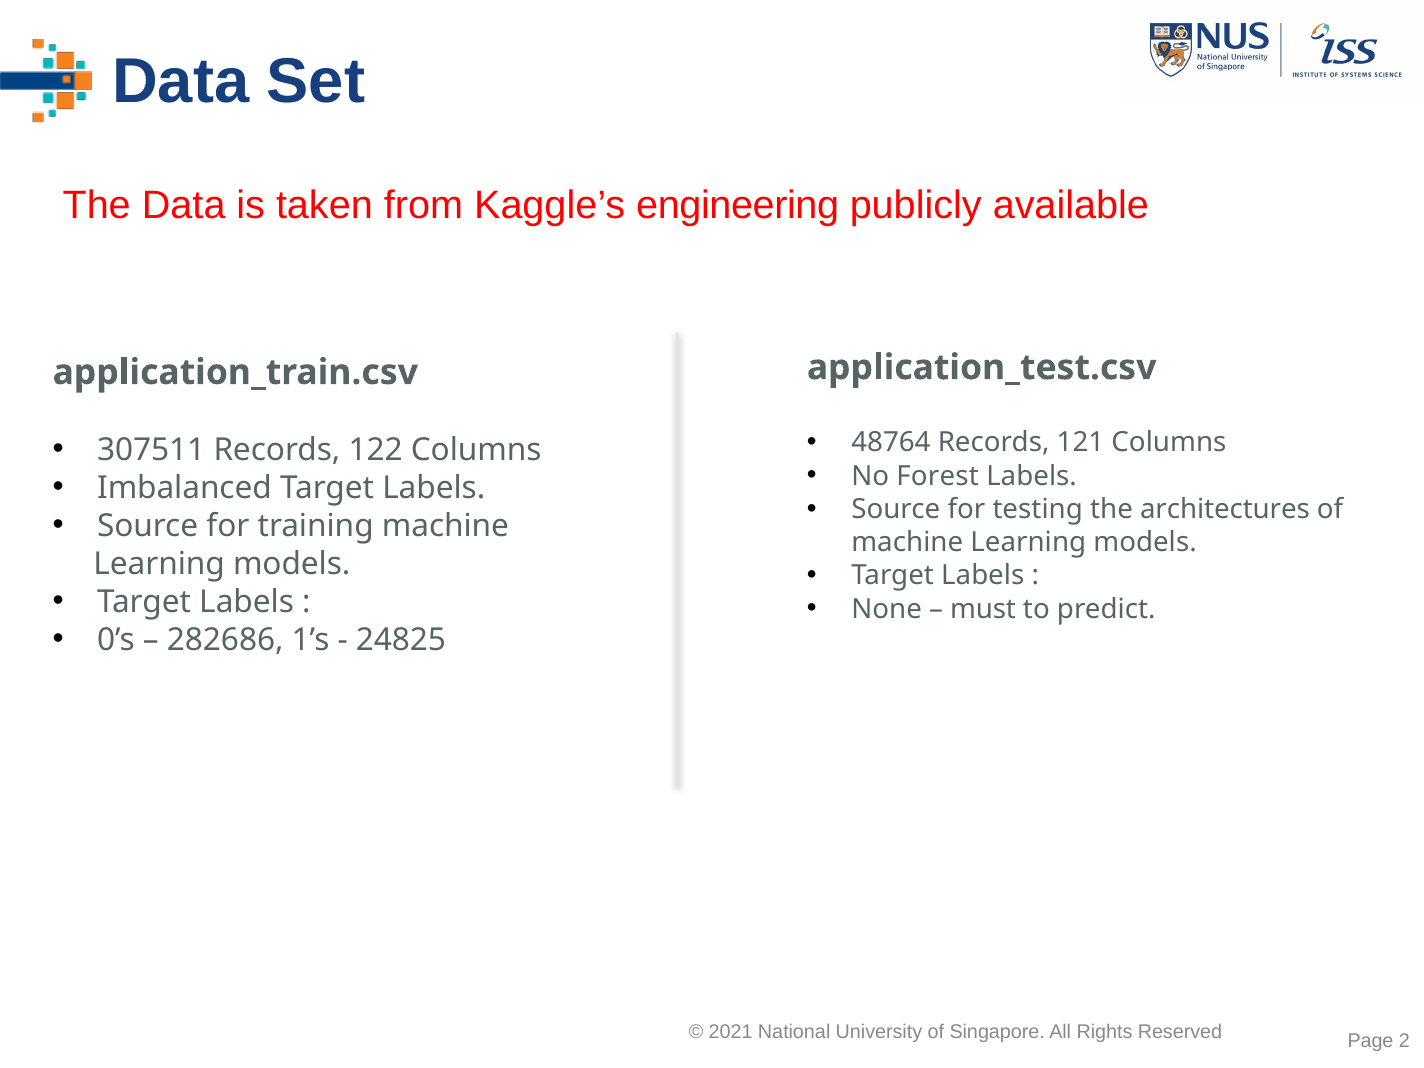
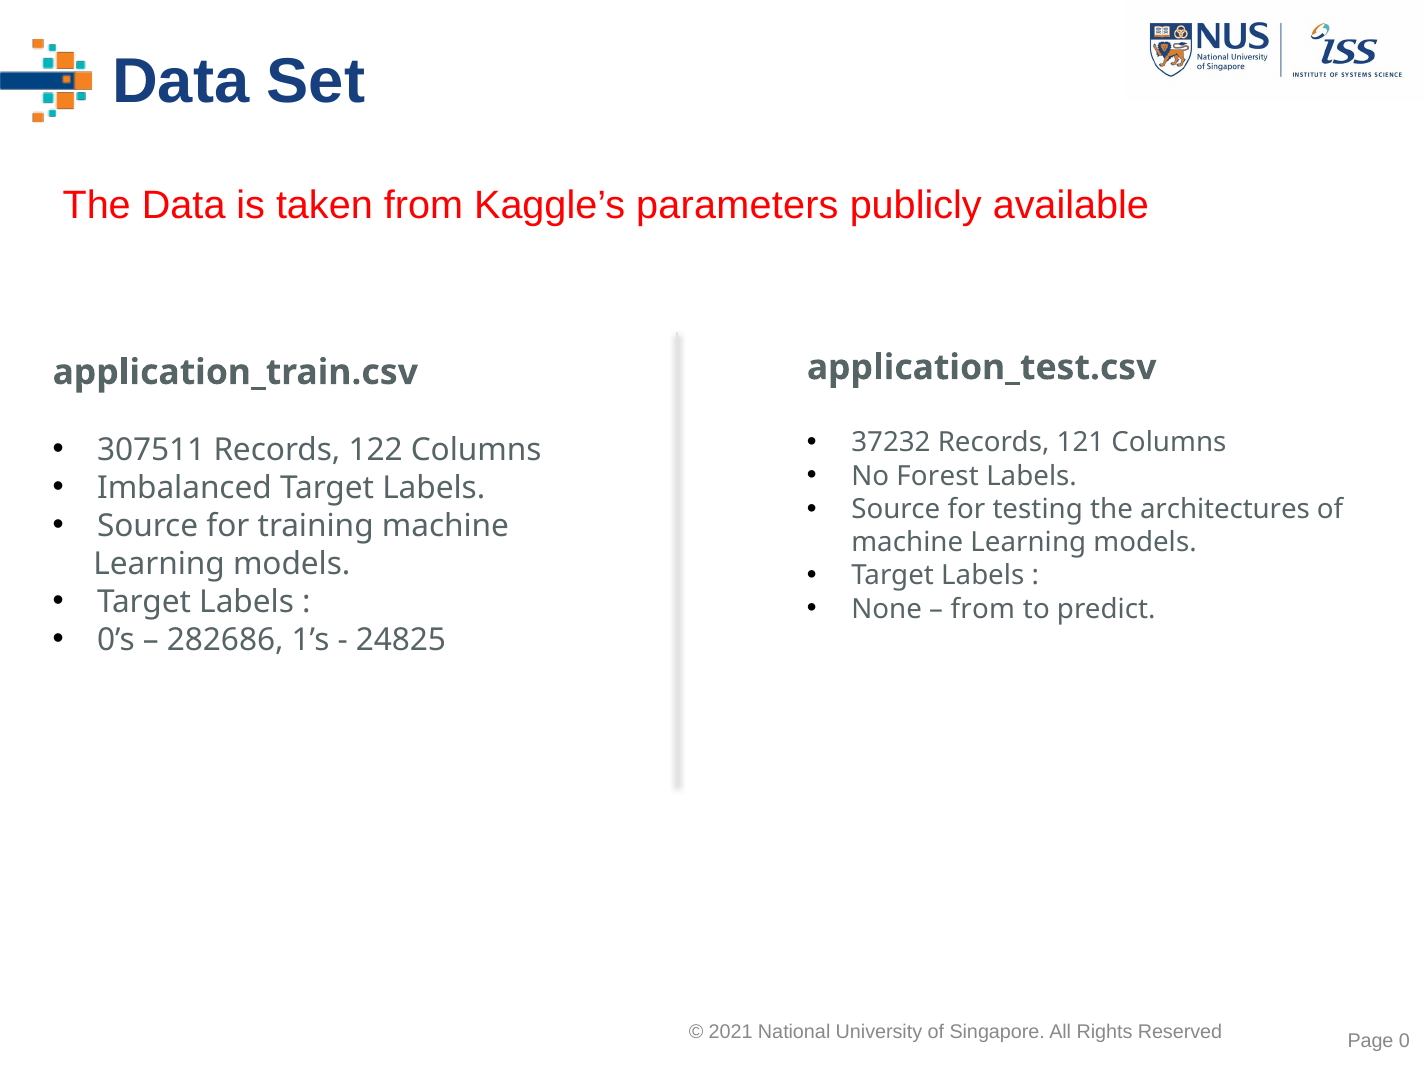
engineering: engineering -> parameters
48764: 48764 -> 37232
must at (983, 609): must -> from
2: 2 -> 0
